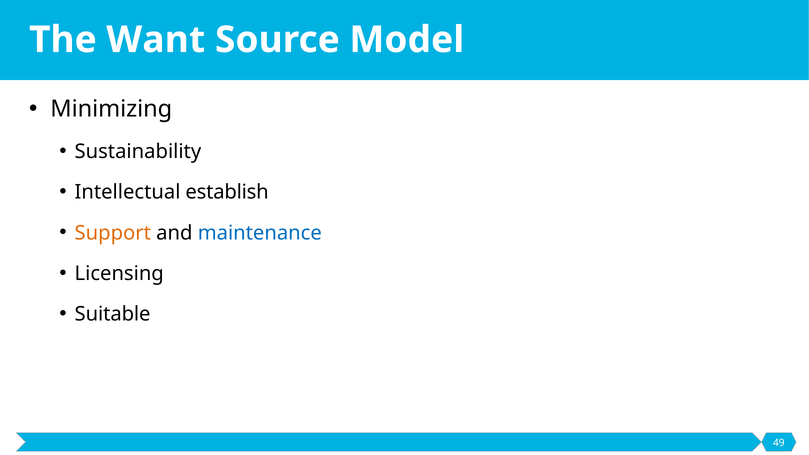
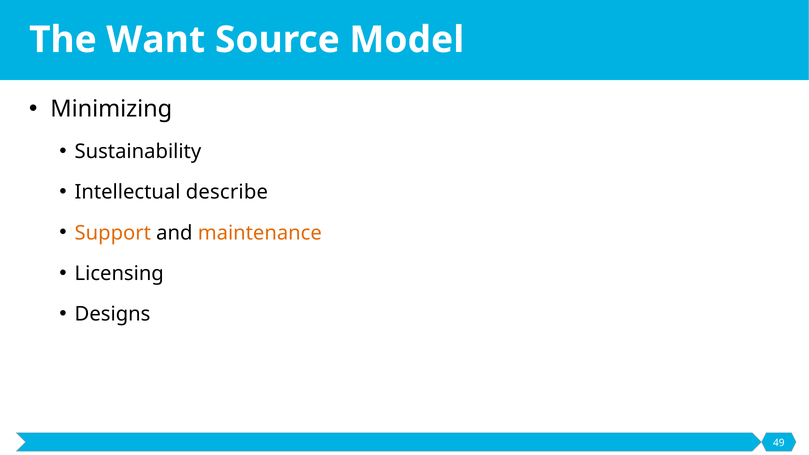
establish: establish -> describe
maintenance colour: blue -> orange
Suitable: Suitable -> Designs
